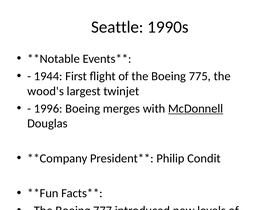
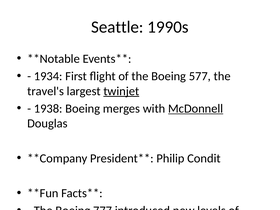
1944: 1944 -> 1934
775: 775 -> 577
wood's: wood's -> travel's
twinjet underline: none -> present
1996: 1996 -> 1938
